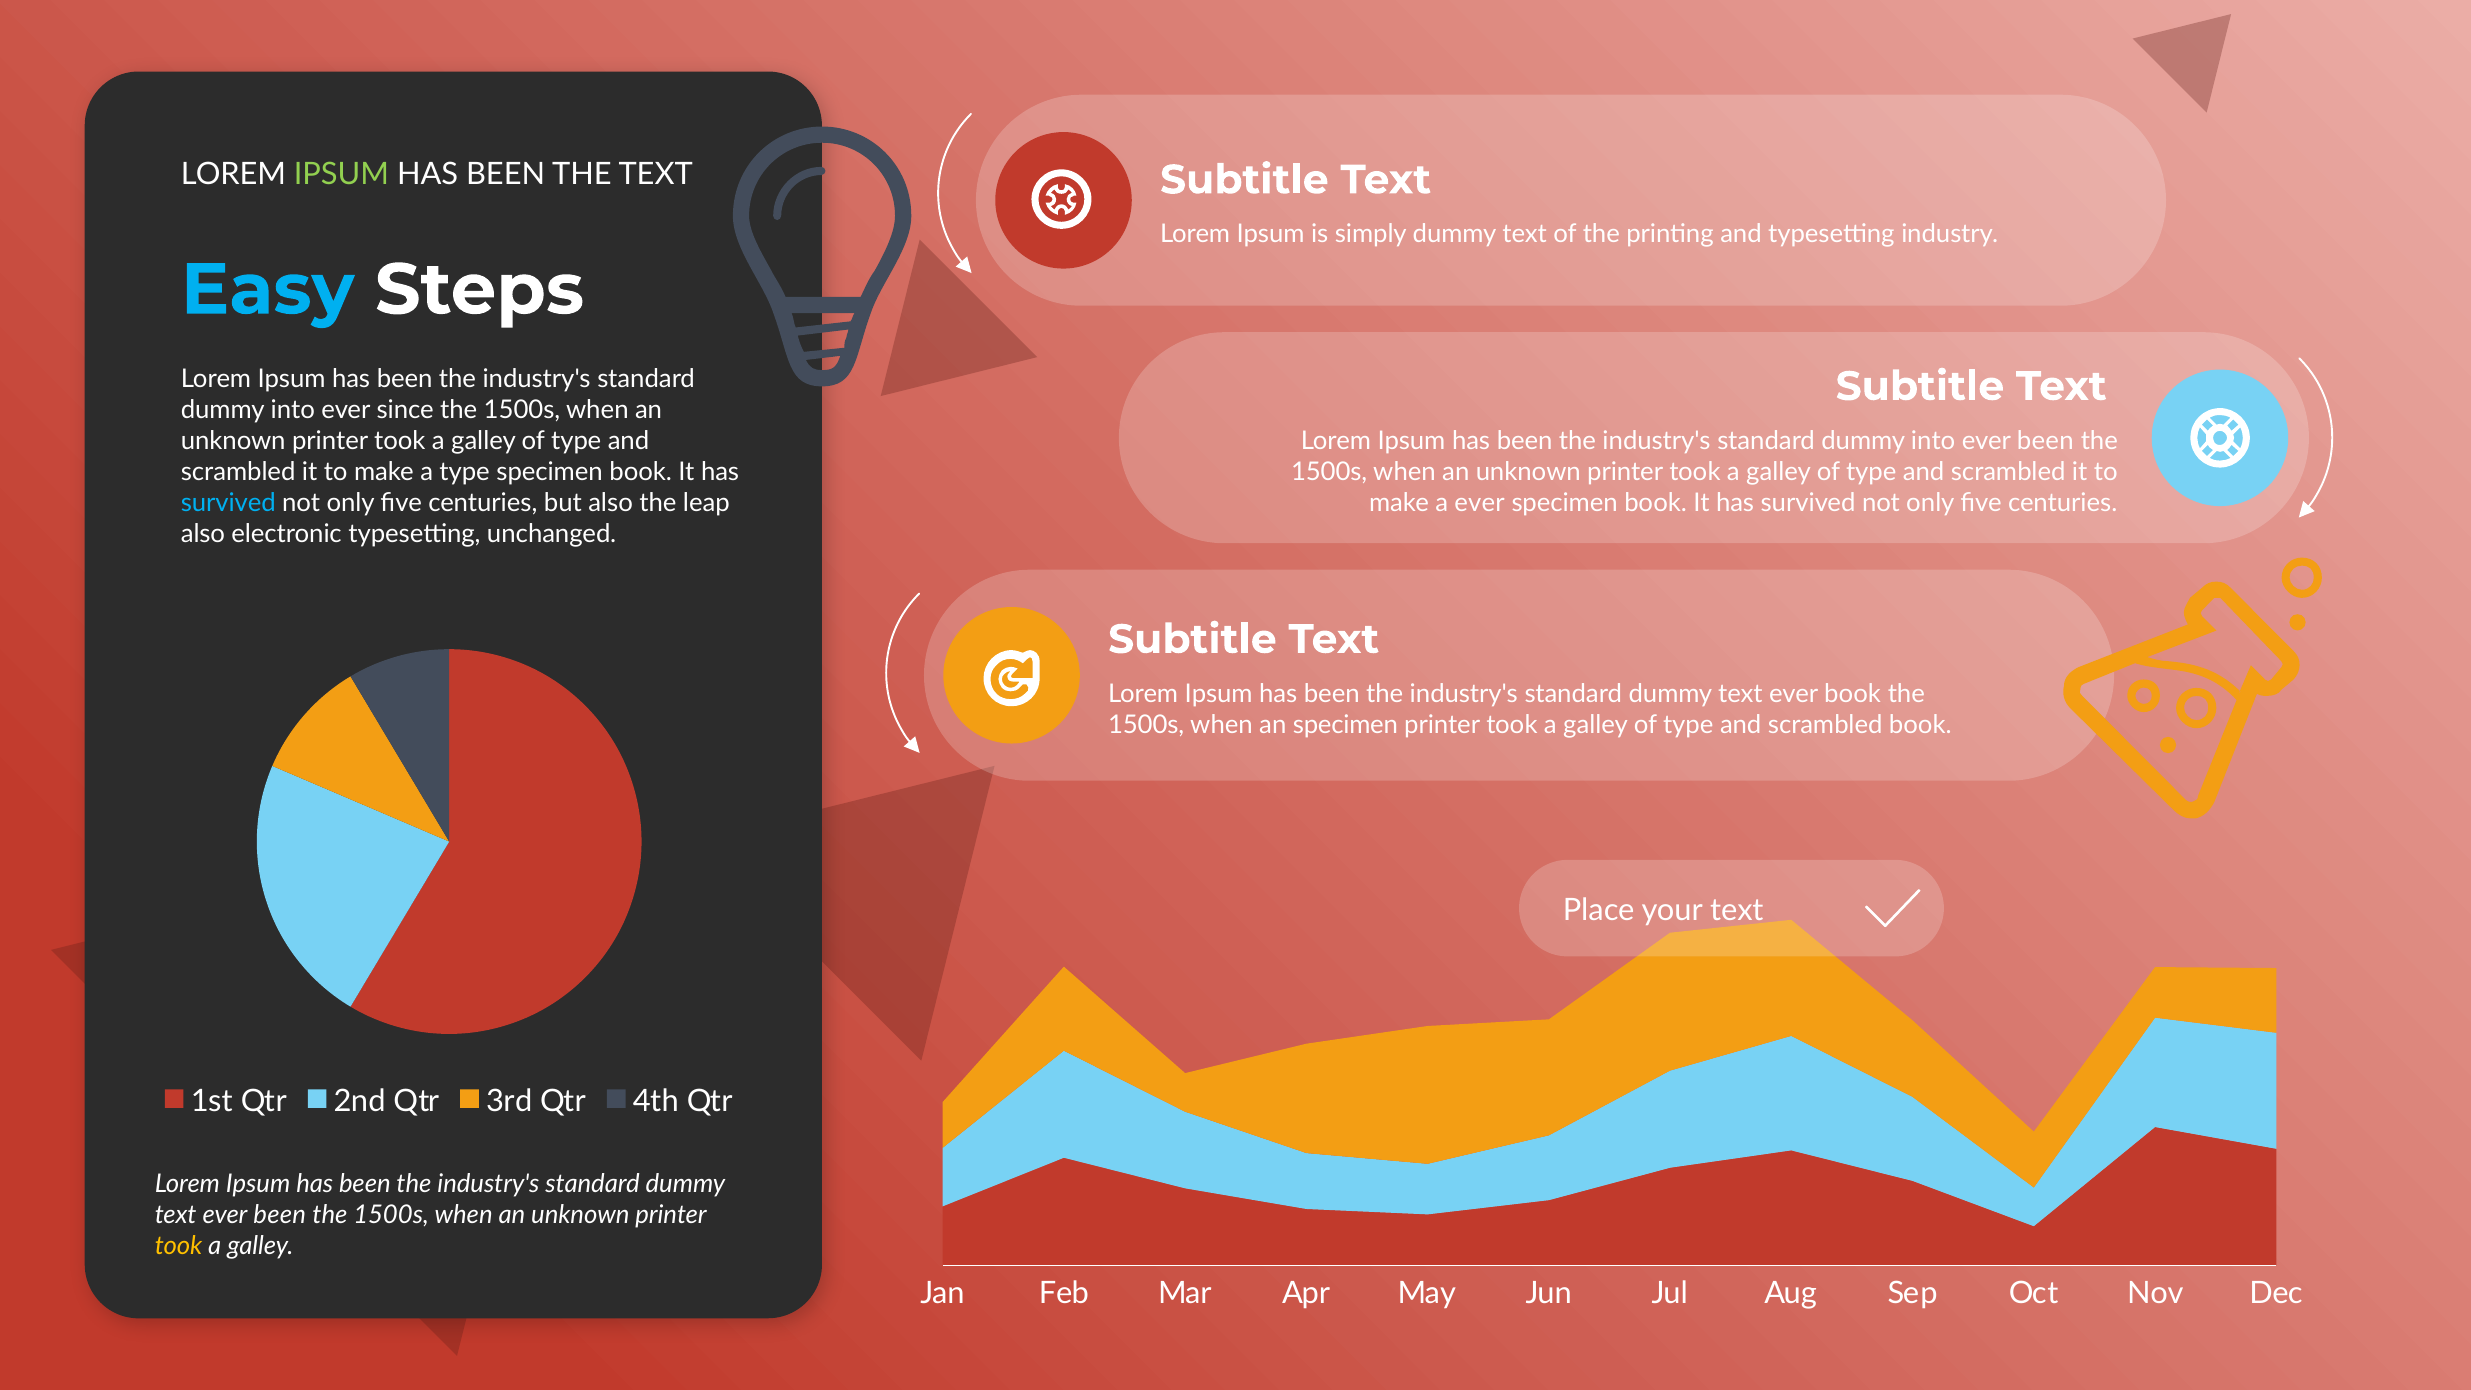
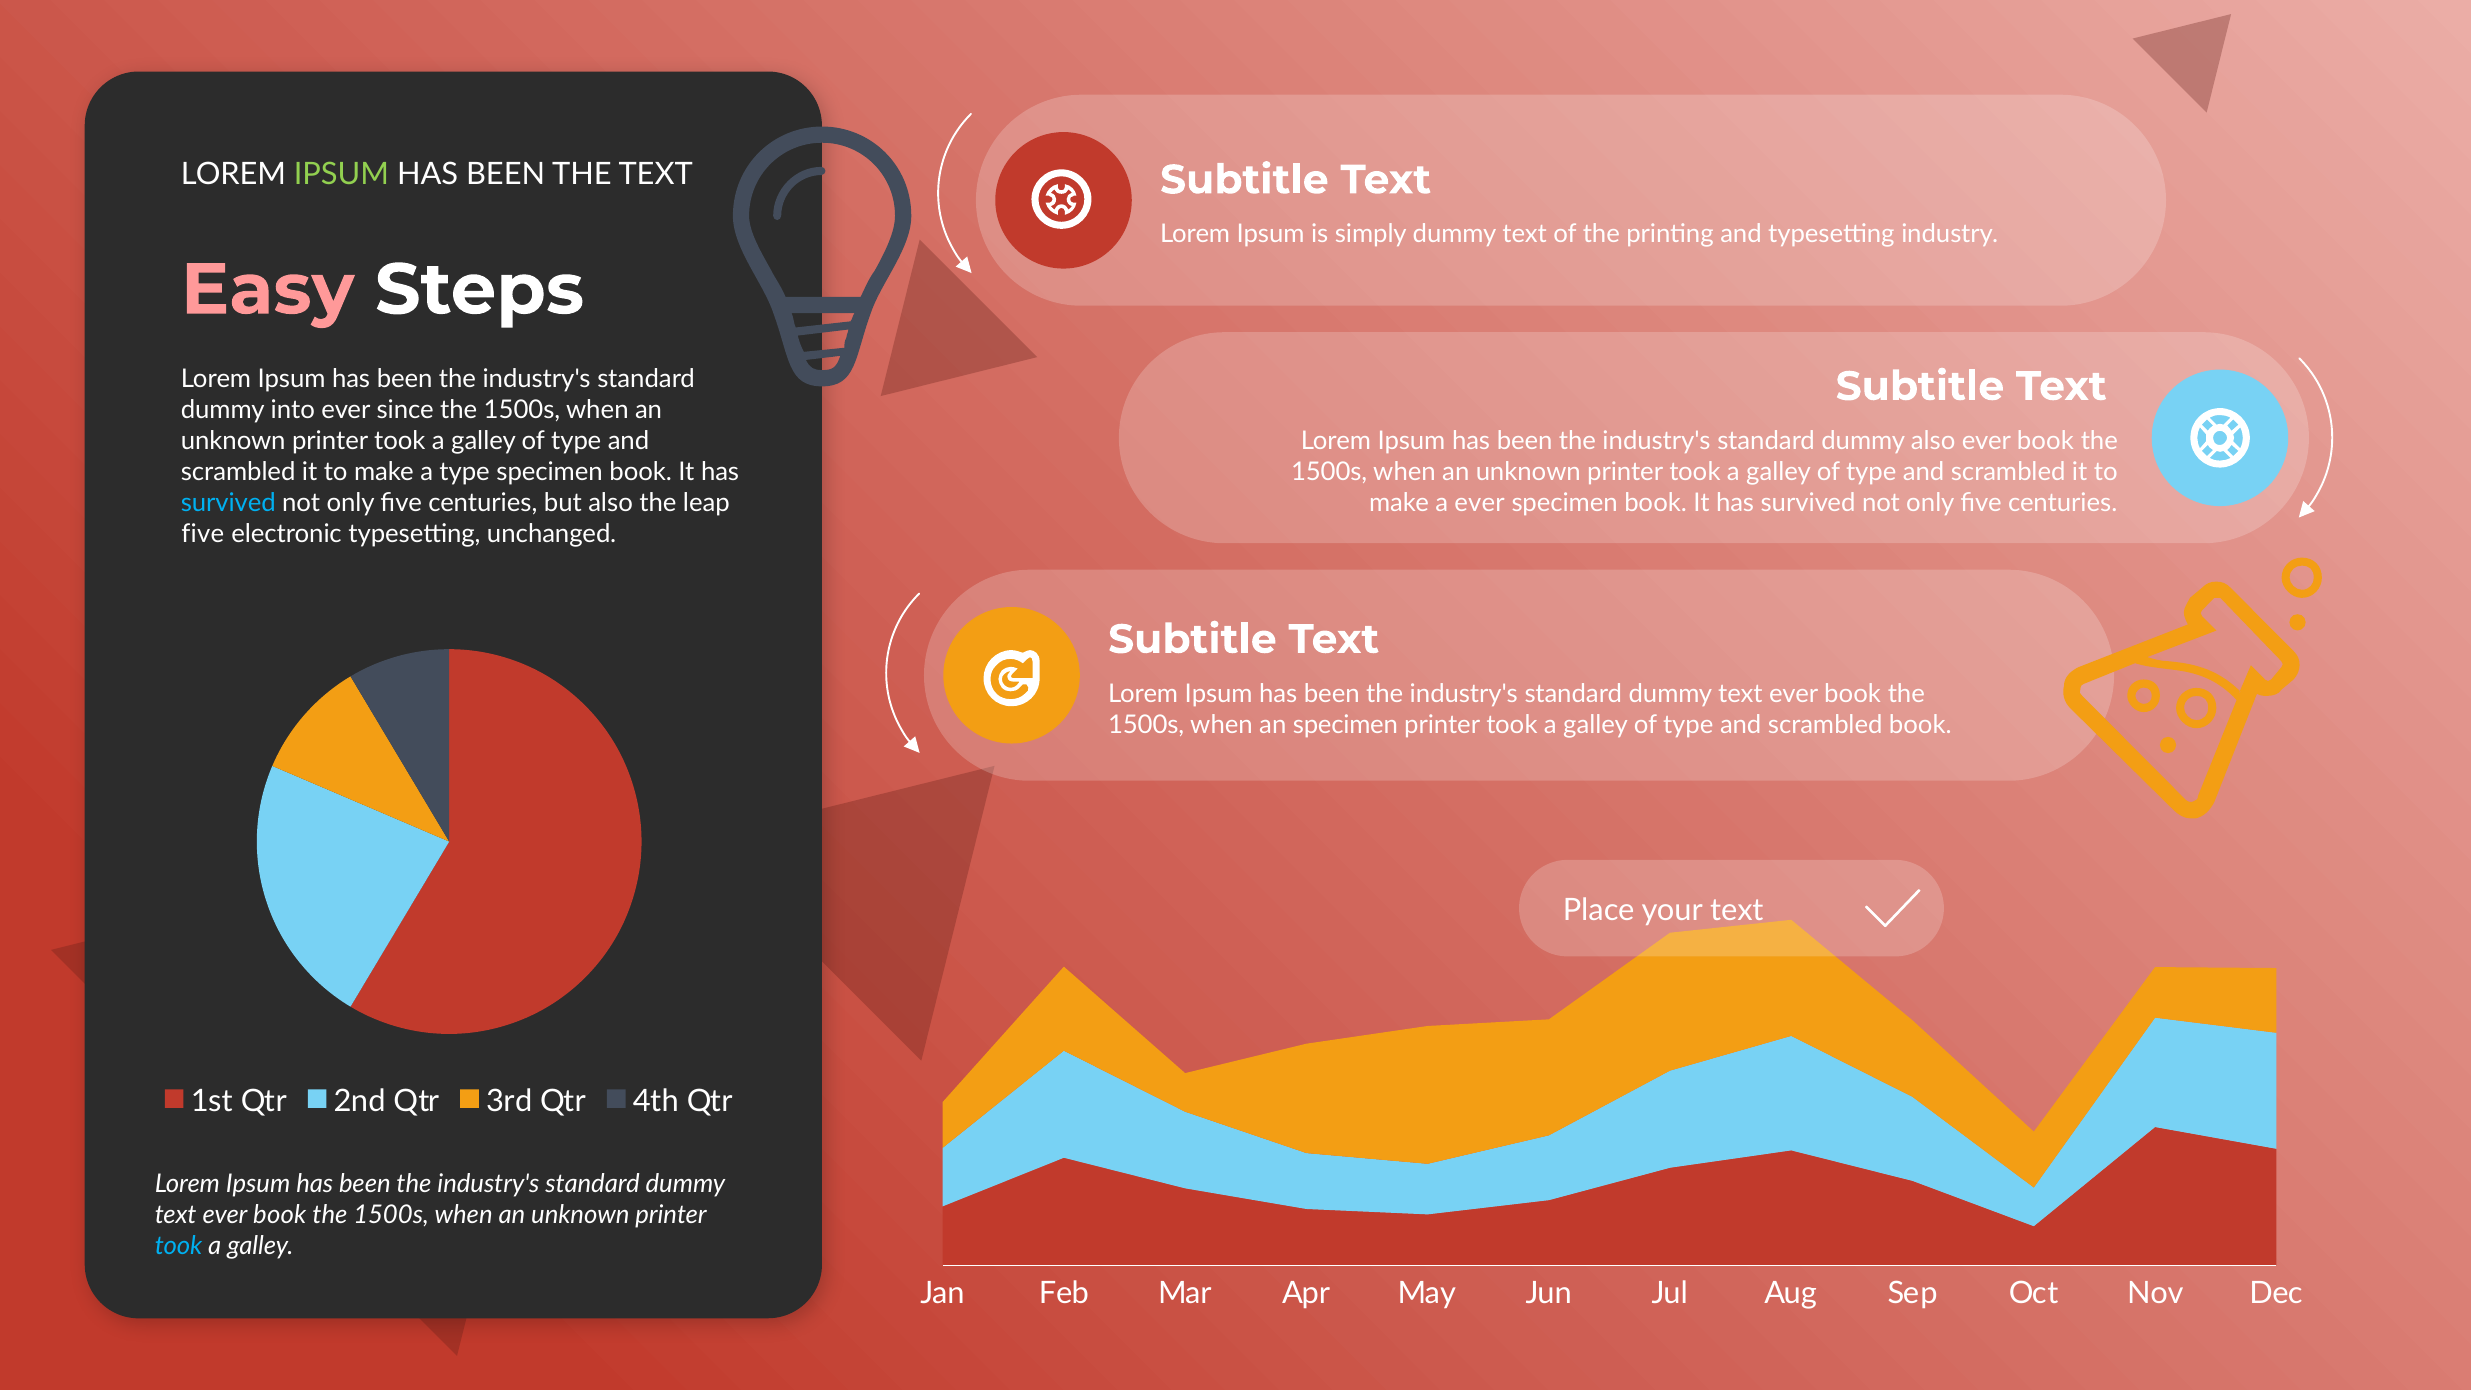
Easy colour: light blue -> pink
into at (1933, 441): into -> also
been at (2045, 441): been -> book
also at (203, 534): also -> five
been at (280, 1215): been -> book
took at (179, 1246) colour: yellow -> light blue
